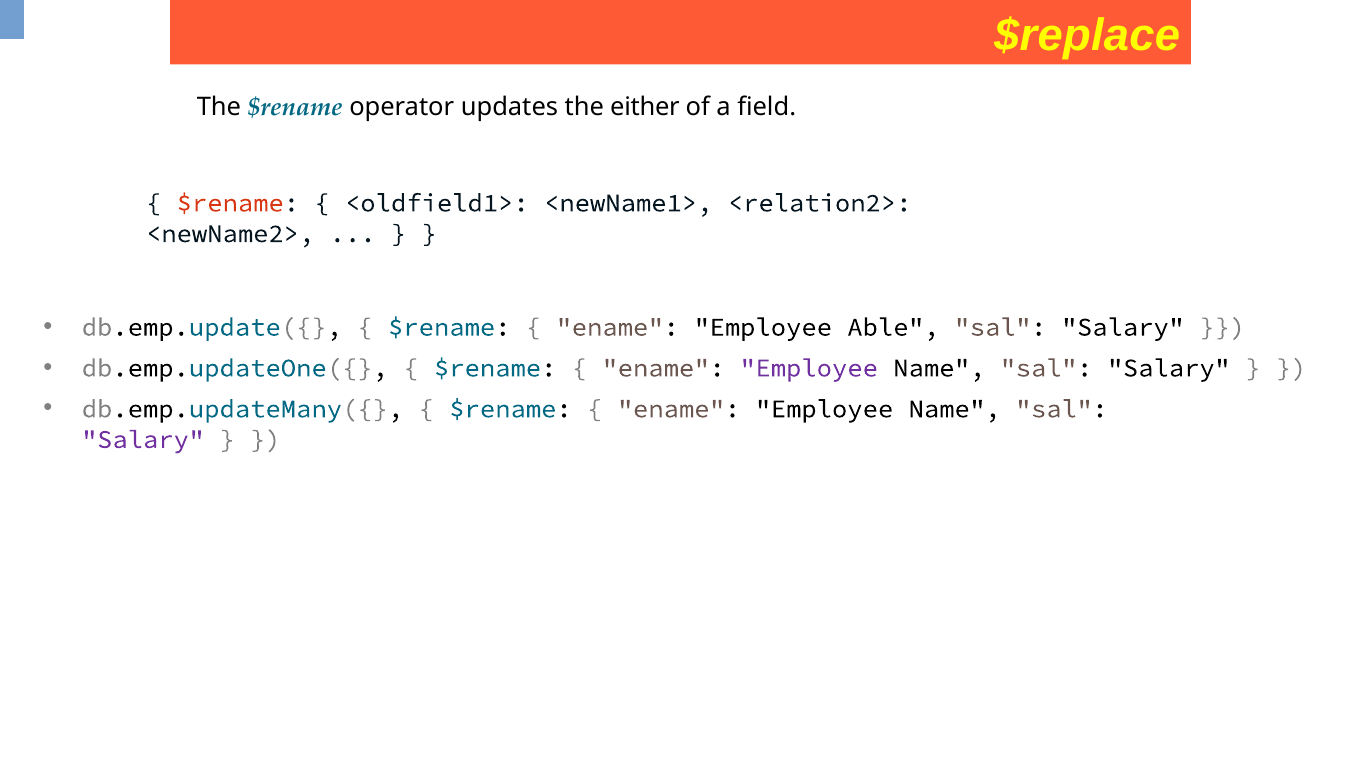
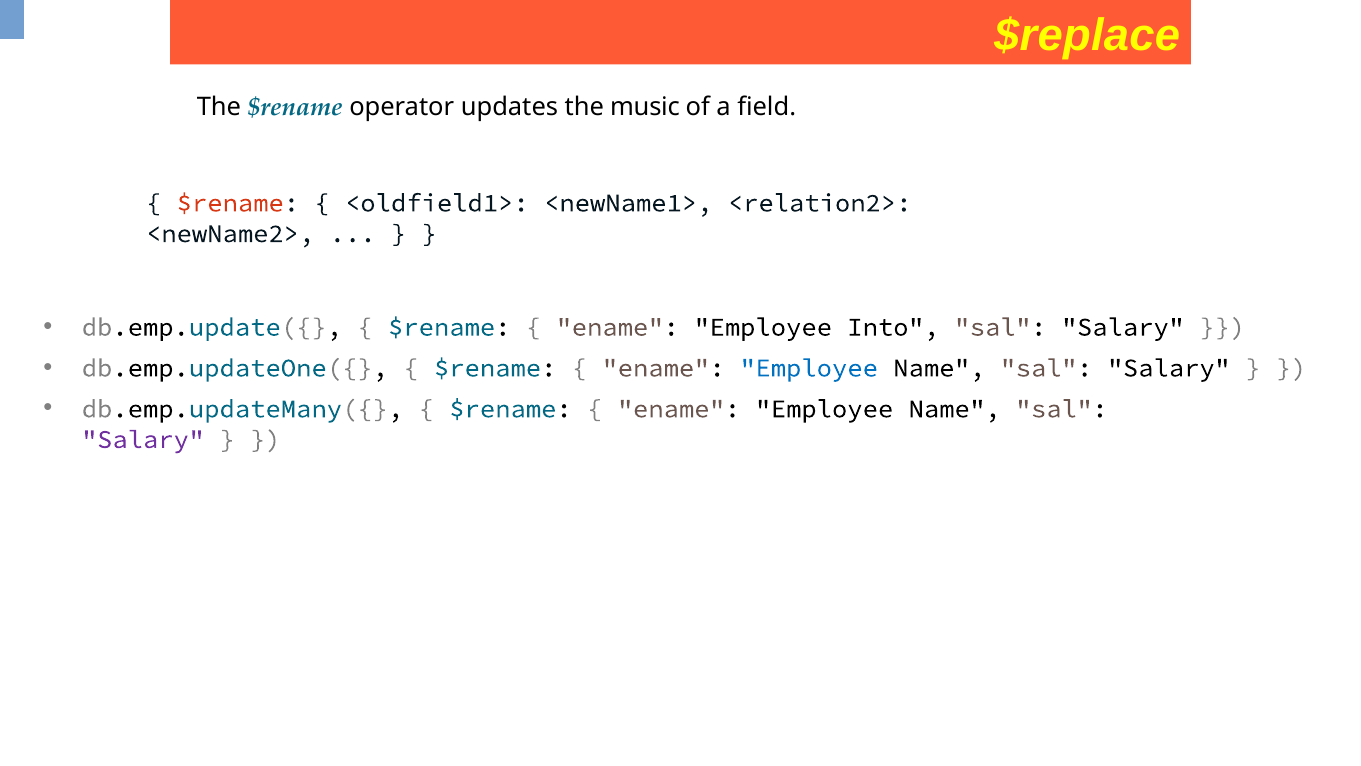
either: either -> music
Able: Able -> Into
Employee at (809, 368) colour: purple -> blue
